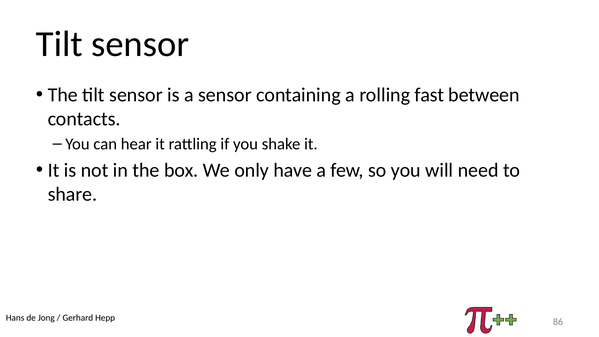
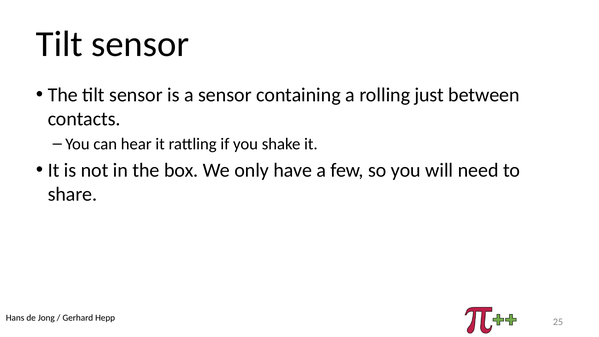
fast: fast -> just
86: 86 -> 25
